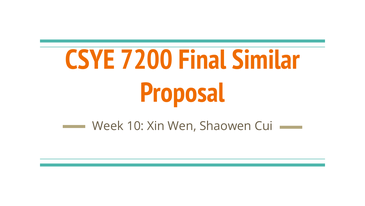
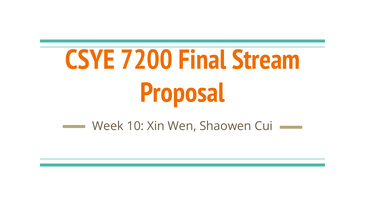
Similar: Similar -> Stream
